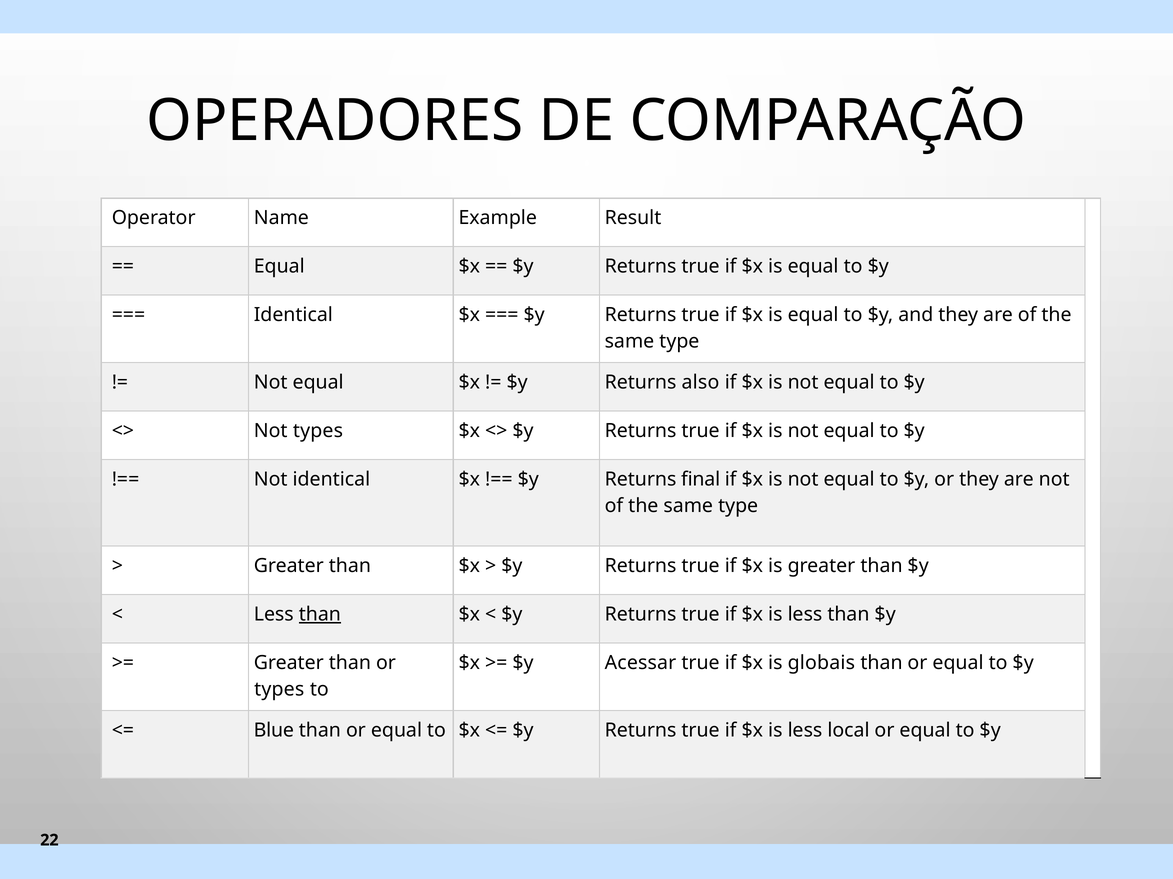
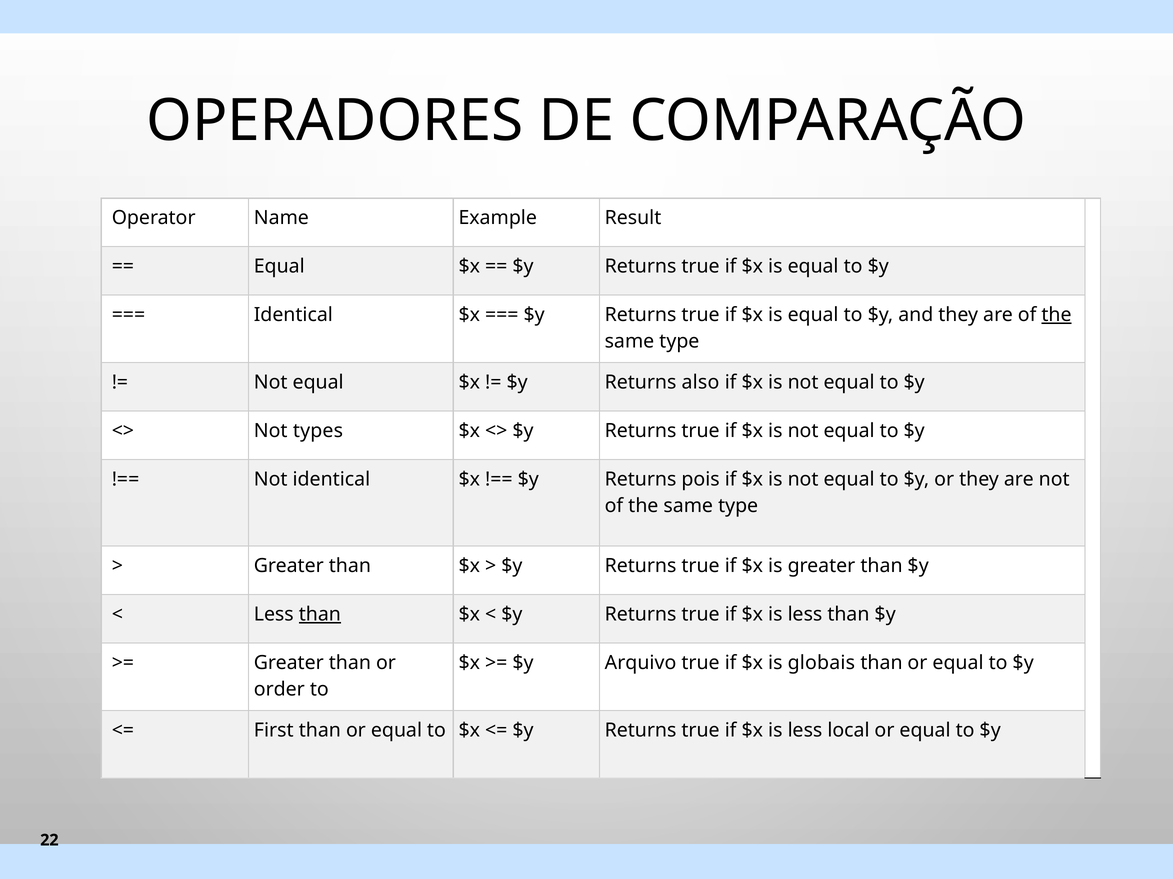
the at (1057, 315) underline: none -> present
final: final -> pois
Acessar: Acessar -> Arquivo
types at (279, 690): types -> order
Blue: Blue -> First
